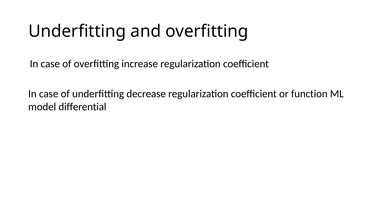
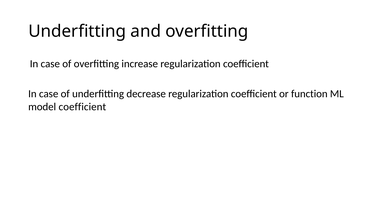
model differential: differential -> coefficient
